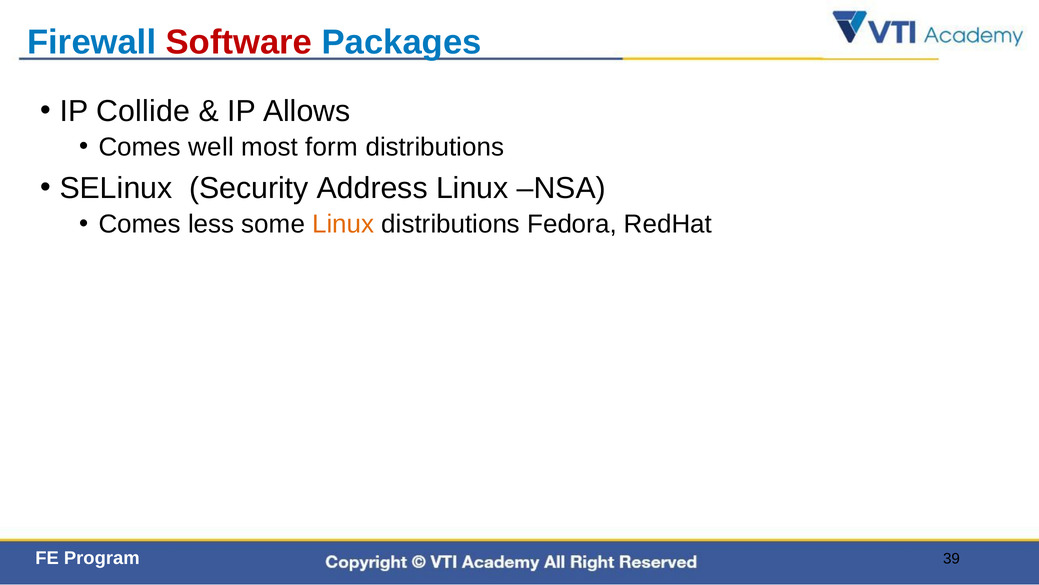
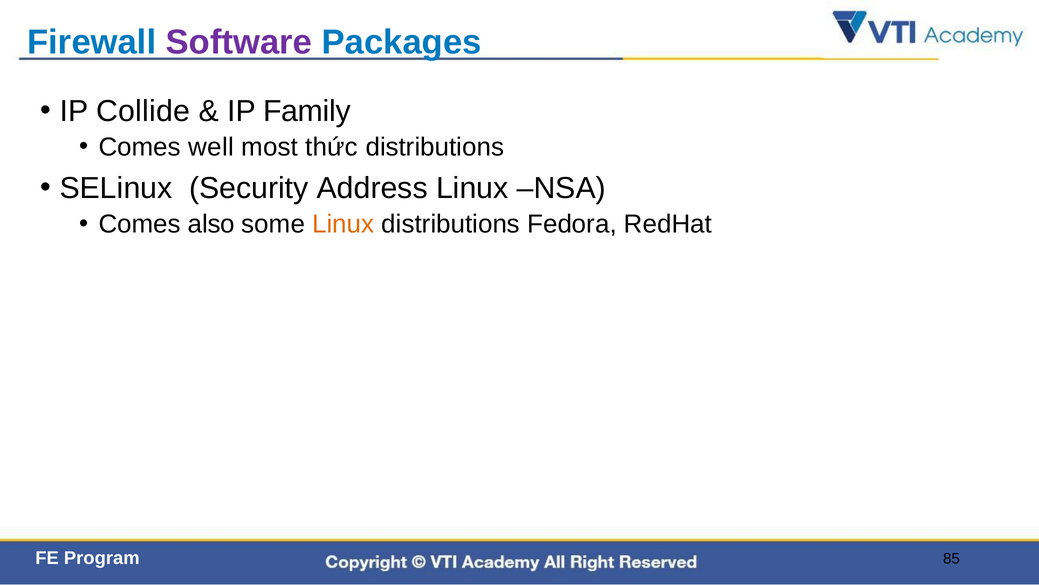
Software colour: red -> purple
Allows: Allows -> Family
form: form -> thức
less: less -> also
39: 39 -> 85
